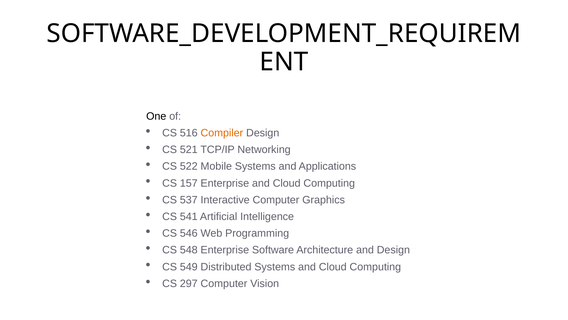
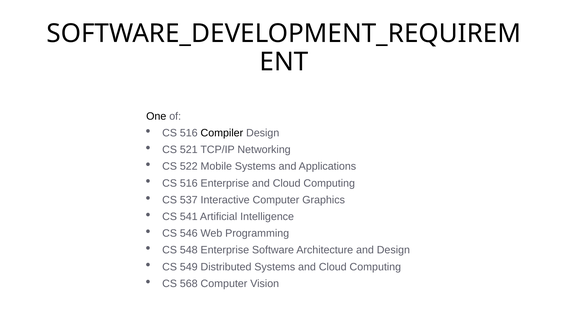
Compiler colour: orange -> black
157 at (189, 183): 157 -> 516
297: 297 -> 568
